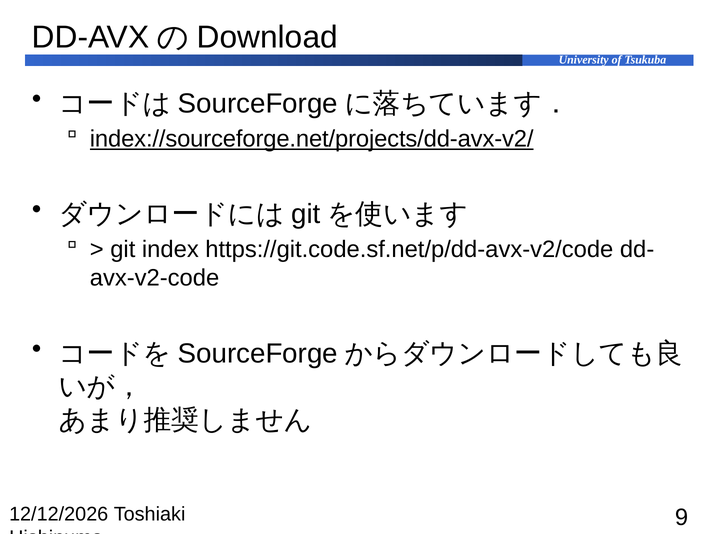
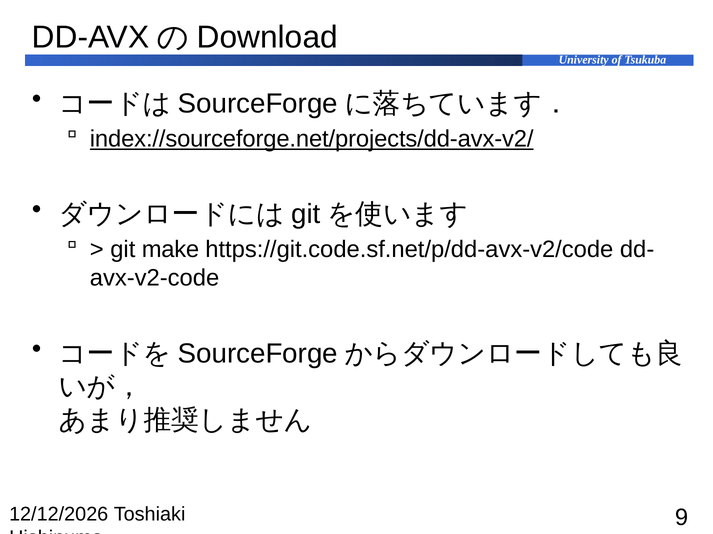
index: index -> make
